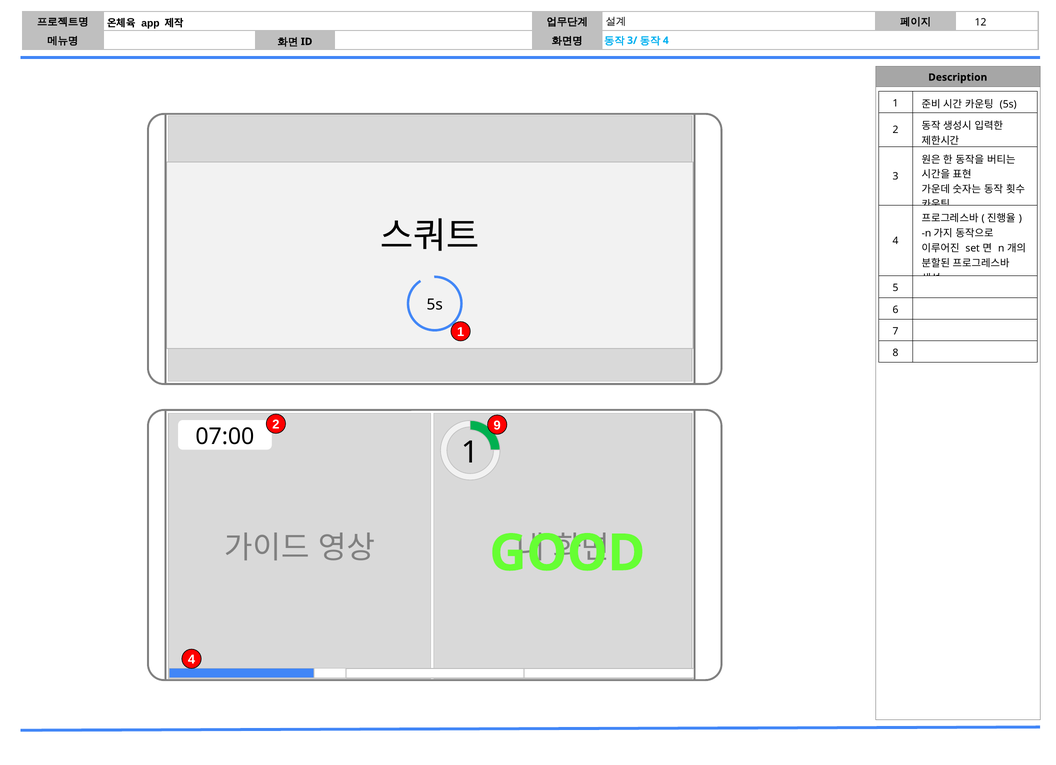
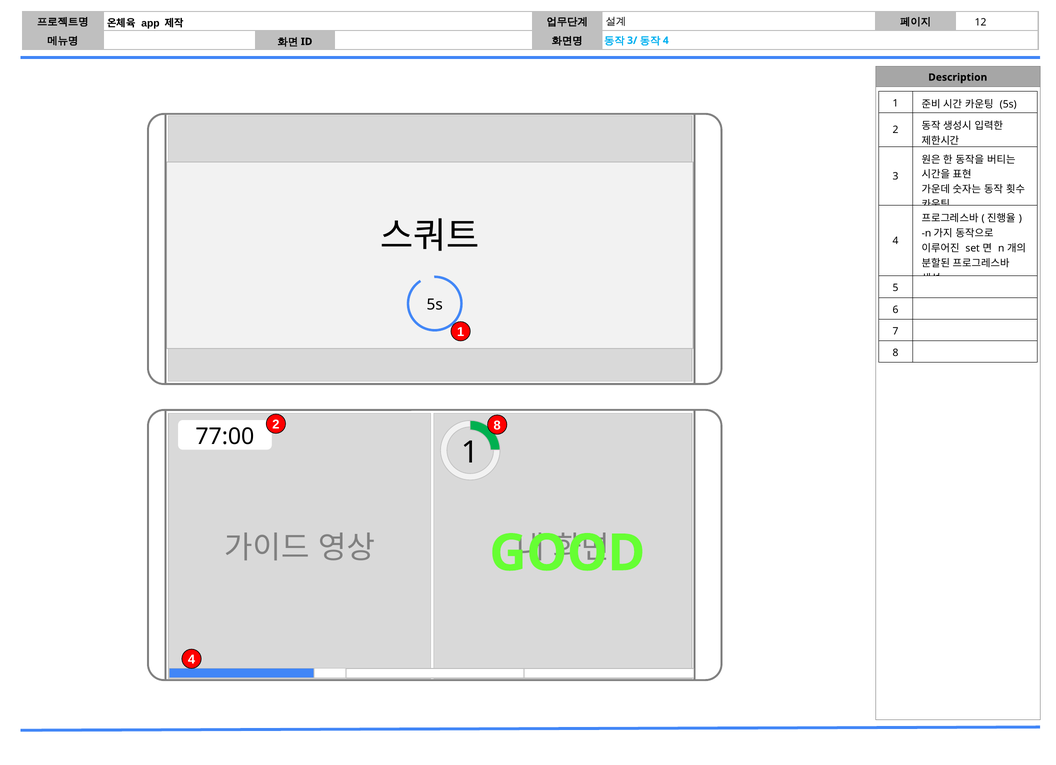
2 9: 9 -> 8
07:00: 07:00 -> 77:00
